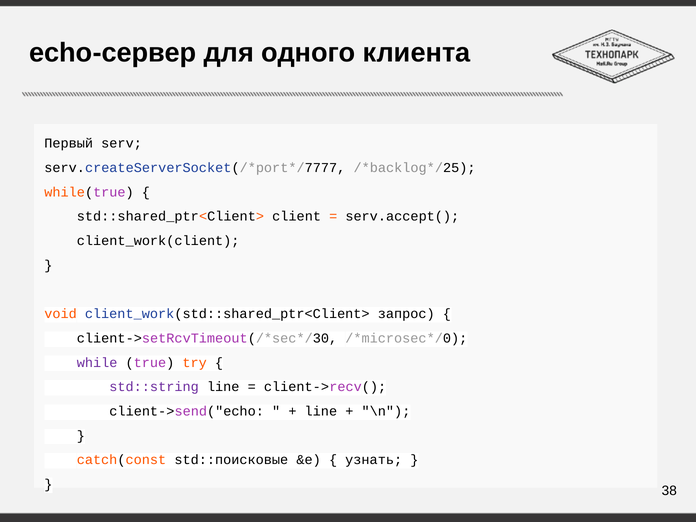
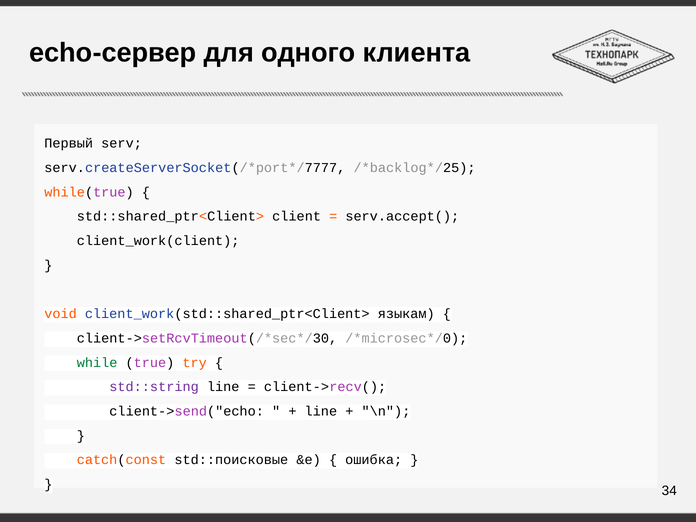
запрос: запрос -> языкам
while colour: purple -> green
узнать: узнать -> ошибка
38: 38 -> 34
